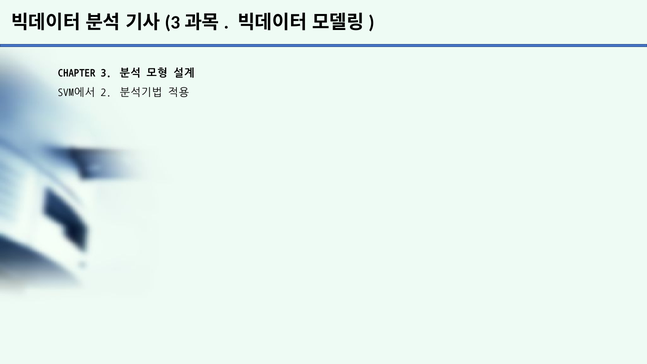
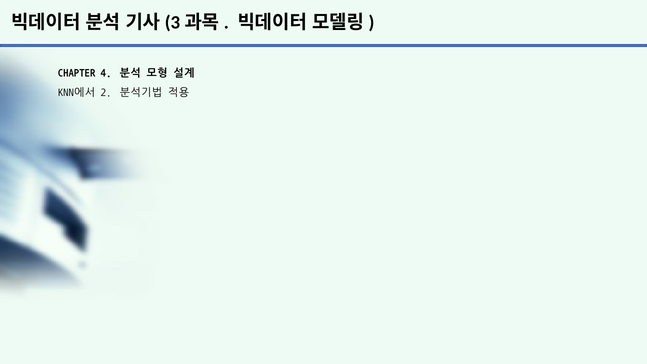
3: 3 -> 4
SVM에서: SVM에서 -> KNN에서
